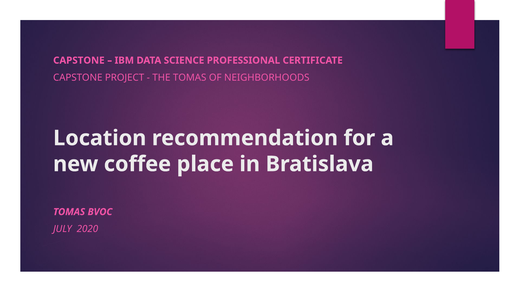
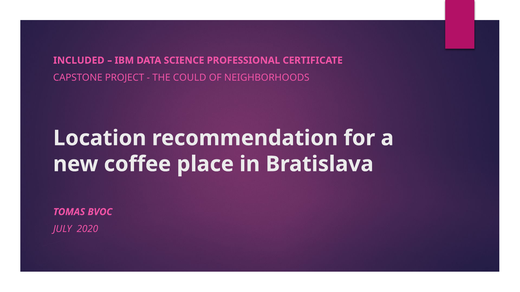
CAPSTONE at (79, 60): CAPSTONE -> INCLUDED
THE TOMAS: TOMAS -> COULD
